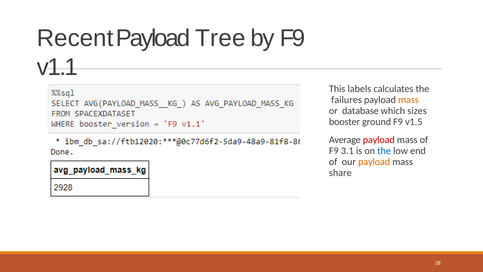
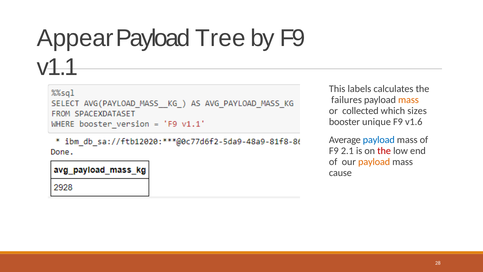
Recent: Recent -> Appear
database: database -> collected
ground: ground -> unique
v1.5: v1.5 -> v1.6
payload at (379, 140) colour: red -> blue
3.1: 3.1 -> 2.1
the at (384, 151) colour: blue -> red
share: share -> cause
